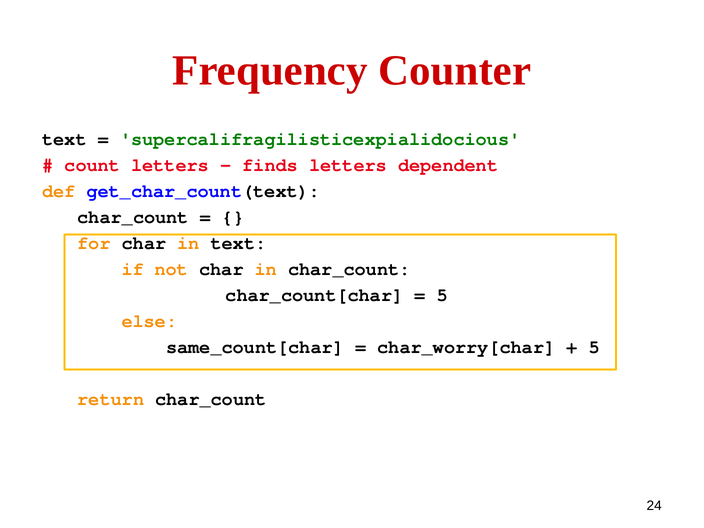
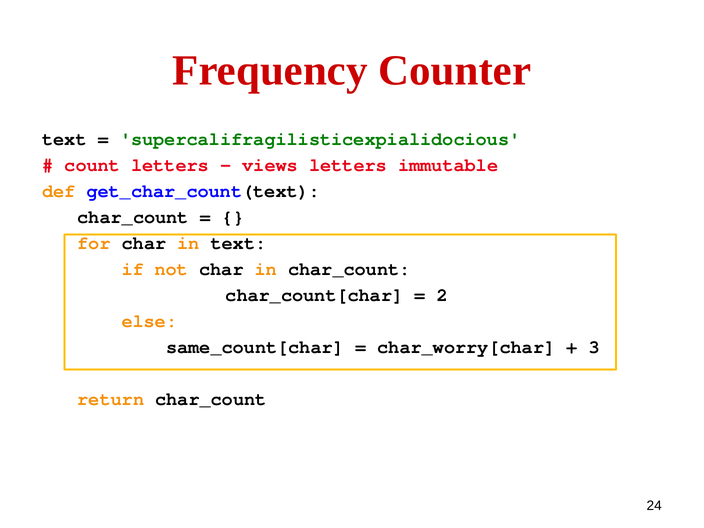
finds: finds -> views
dependent: dependent -> immutable
5 at (442, 295): 5 -> 2
5 at (594, 347): 5 -> 3
